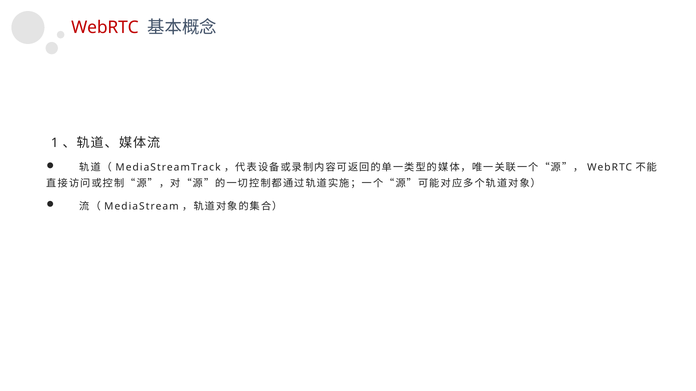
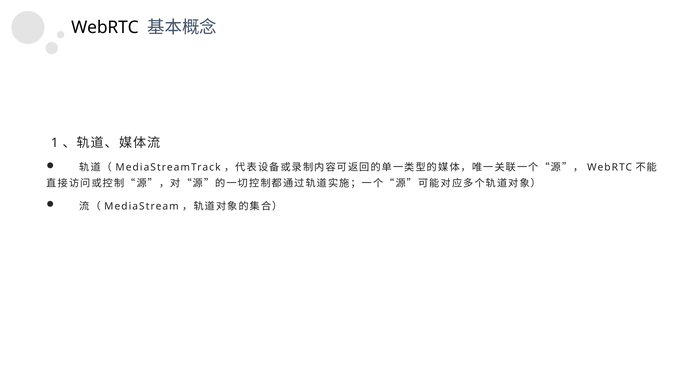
WebRTC at (105, 28) colour: red -> black
